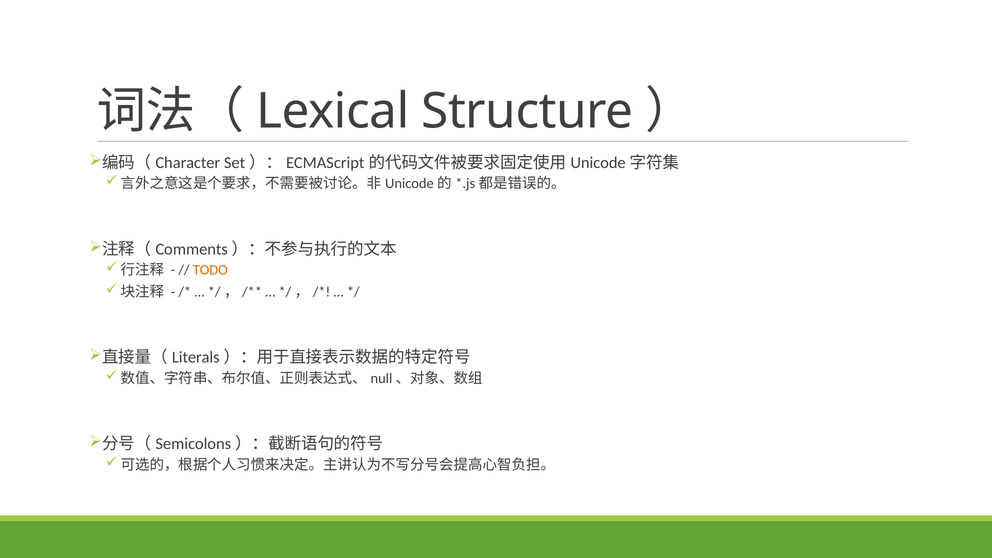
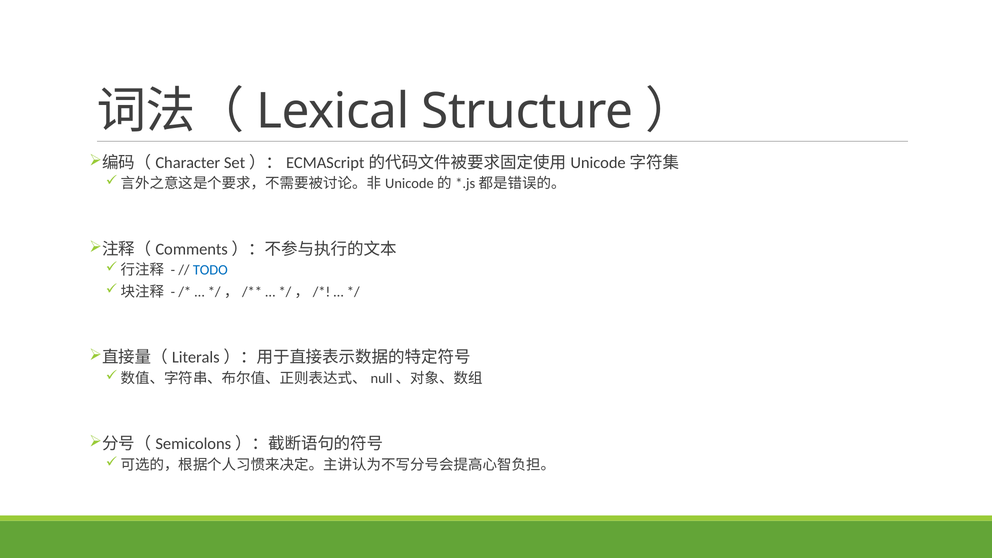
TODO colour: orange -> blue
